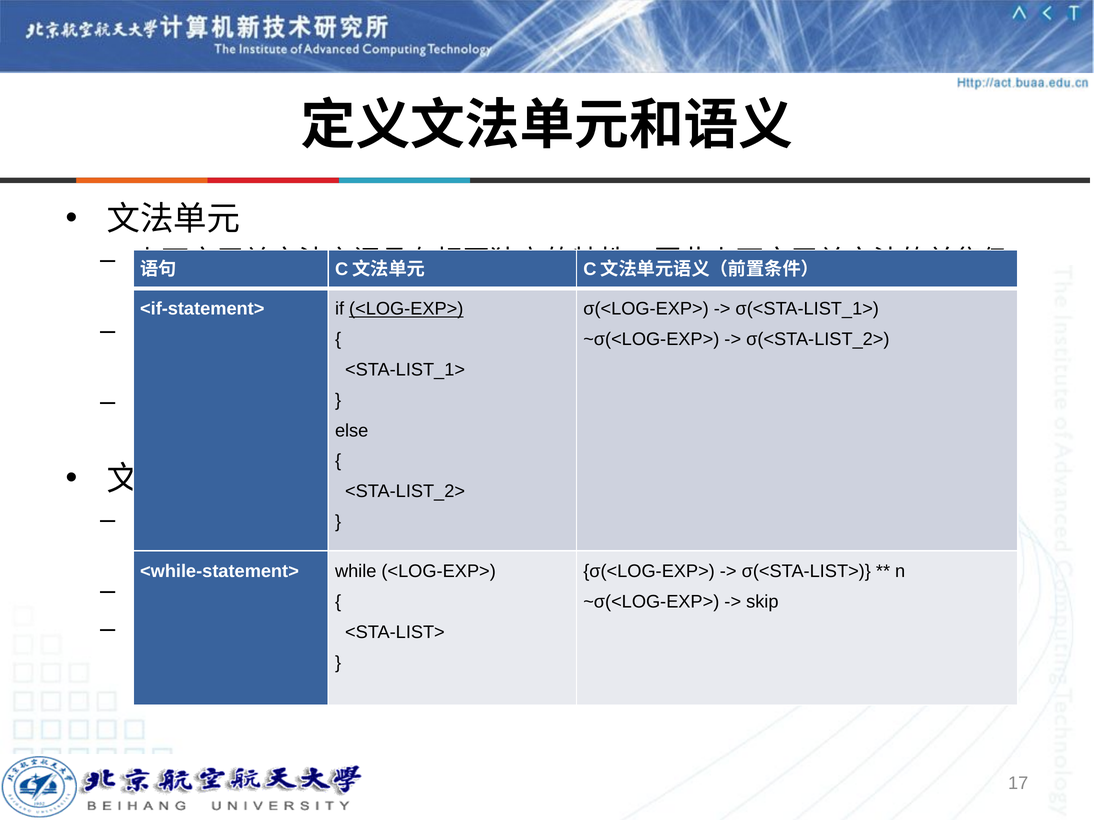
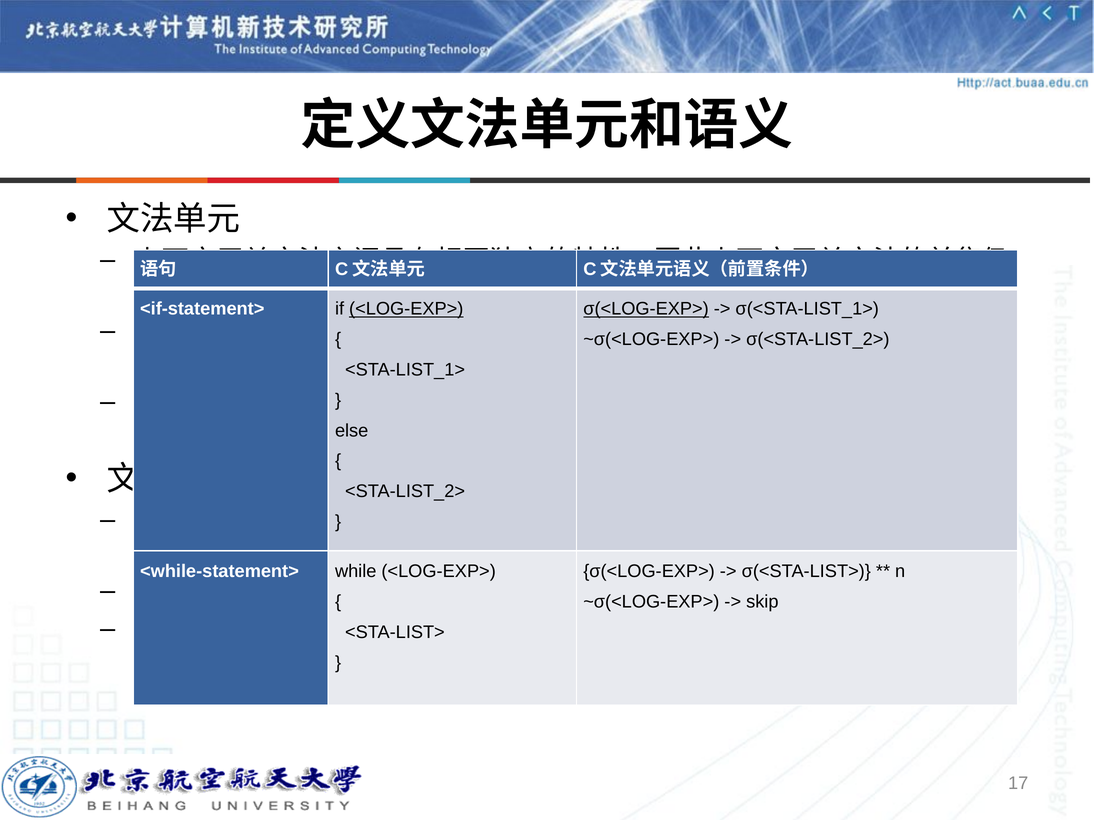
σ(<LOG-EXP> at (646, 309) underline: none -> present
